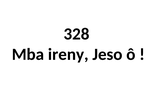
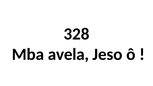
ireny: ireny -> avela
